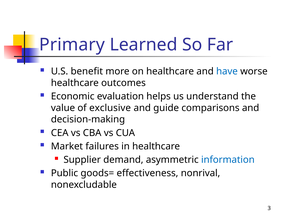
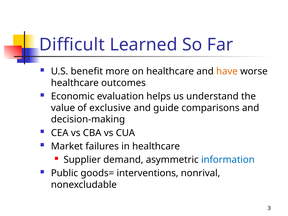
Primary: Primary -> Difficult
have colour: blue -> orange
effectiveness: effectiveness -> interventions
